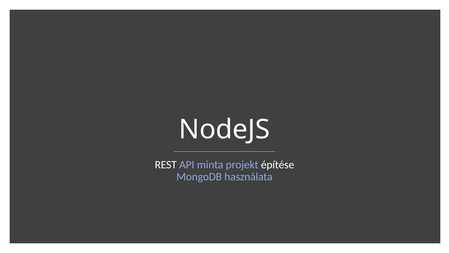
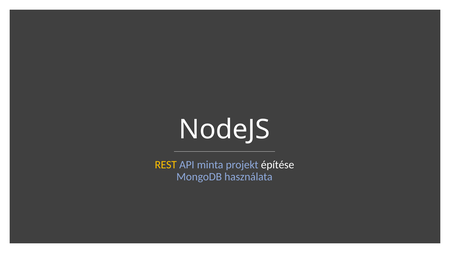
REST colour: white -> yellow
